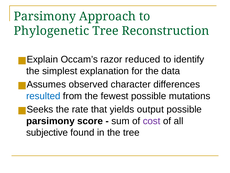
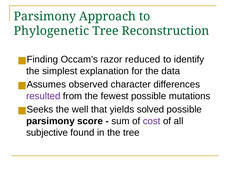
Explain: Explain -> Finding
resulted colour: blue -> purple
rate: rate -> well
output: output -> solved
